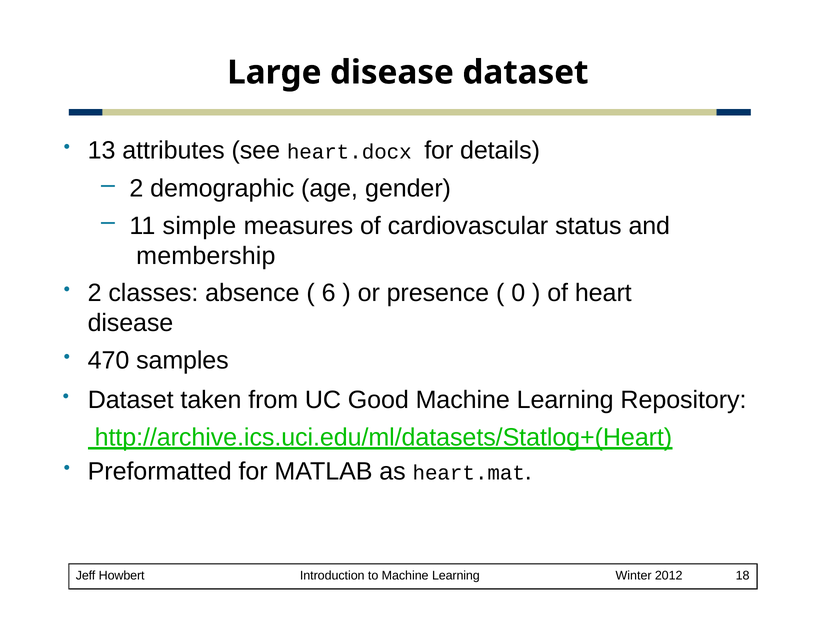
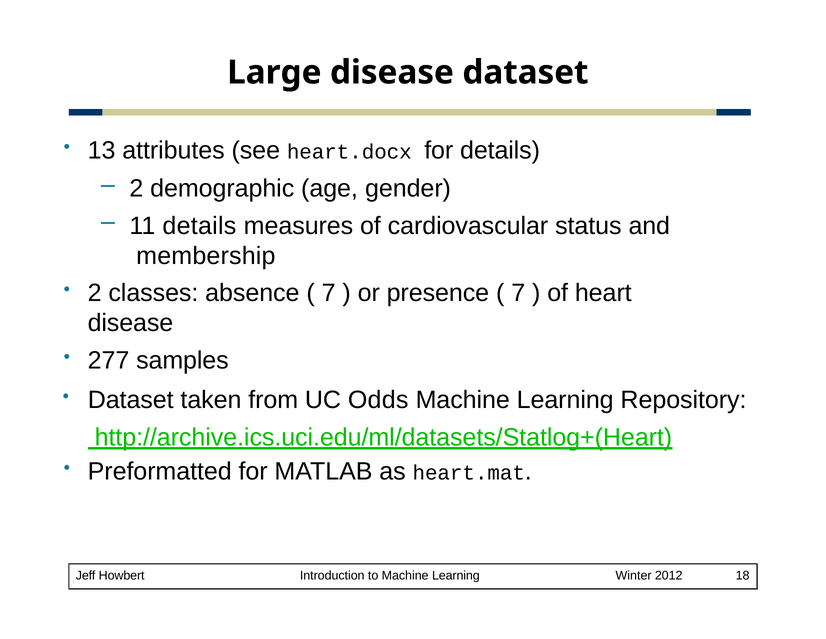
11 simple: simple -> details
6 at (329, 293): 6 -> 7
0 at (518, 293): 0 -> 7
470: 470 -> 277
Good: Good -> Odds
